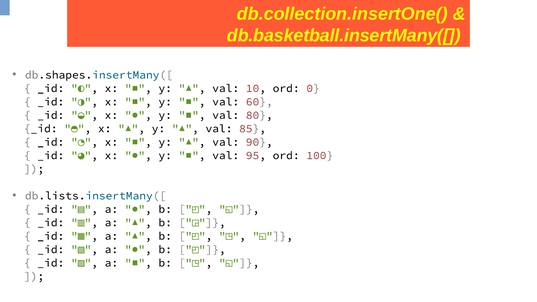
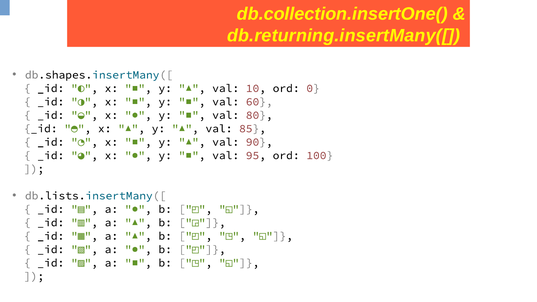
db.basketball.insertMany([: db.basketball.insertMany([ -> db.returning.insertMany([
